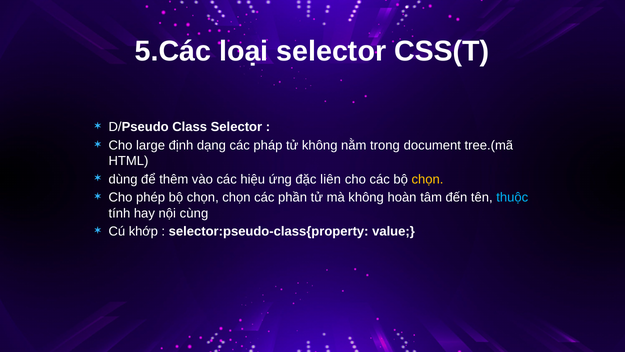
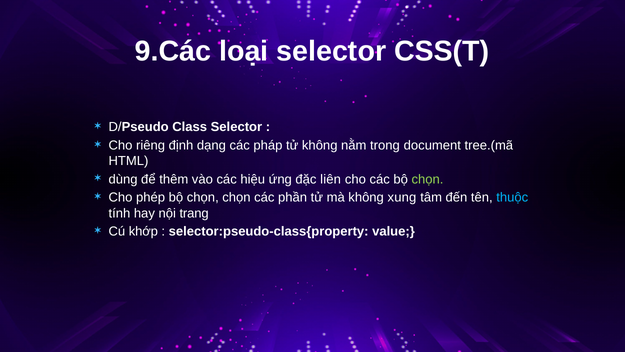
5.Các: 5.Các -> 9.Các
large: large -> riêng
chọn at (428, 179) colour: yellow -> light green
hoàn: hoàn -> xung
cùng: cùng -> trang
